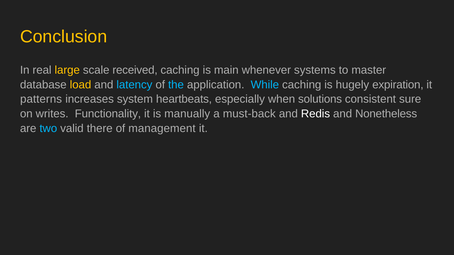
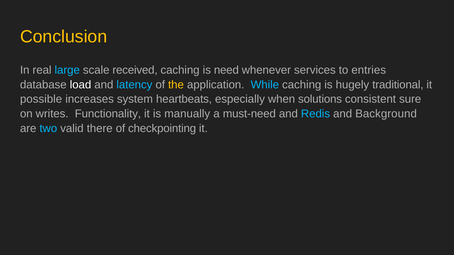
large colour: yellow -> light blue
main: main -> need
systems: systems -> services
master: master -> entries
load colour: yellow -> white
the colour: light blue -> yellow
expiration: expiration -> traditional
patterns: patterns -> possible
must-back: must-back -> must-need
Redis colour: white -> light blue
Nonetheless: Nonetheless -> Background
management: management -> checkpointing
